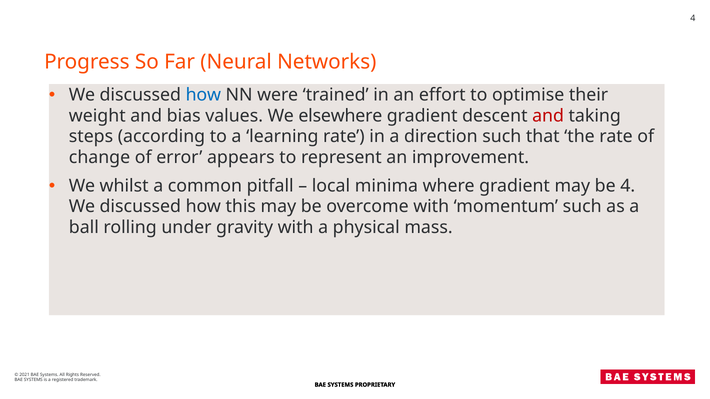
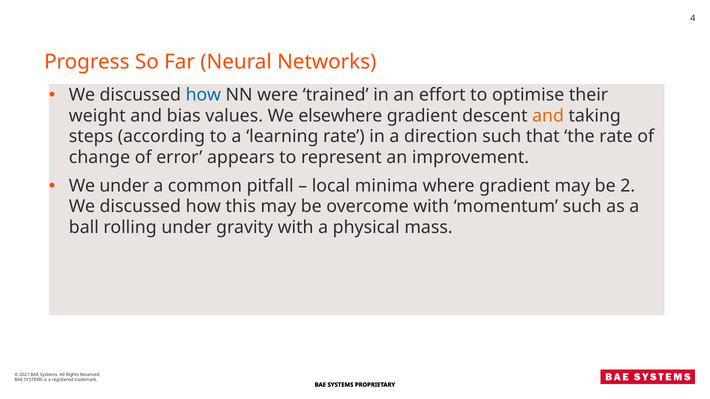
and at (548, 116) colour: red -> orange
We whilst: whilst -> under
be 4: 4 -> 2
